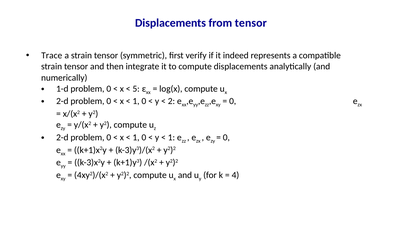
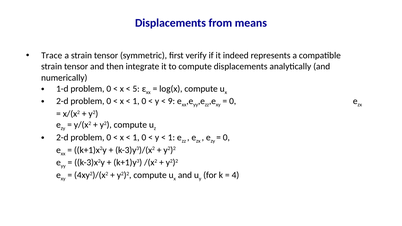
from tensor: tensor -> means
2: 2 -> 9
